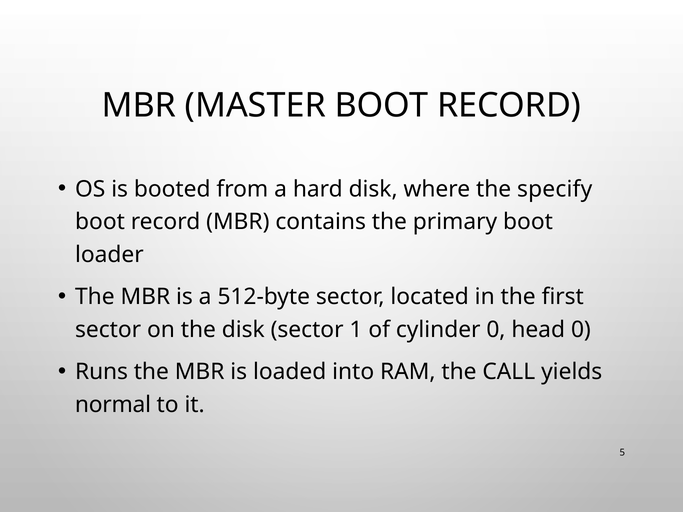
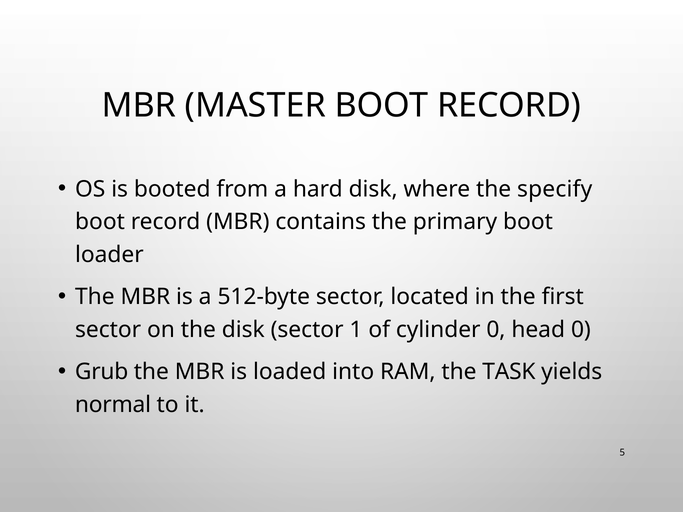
Runs: Runs -> Grub
CALL: CALL -> TASK
